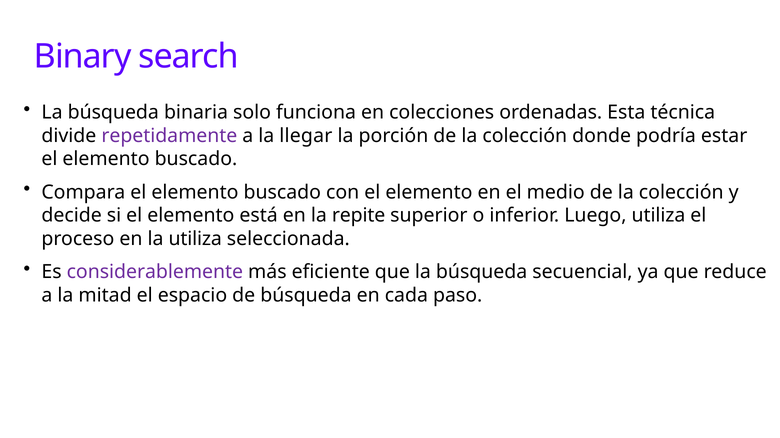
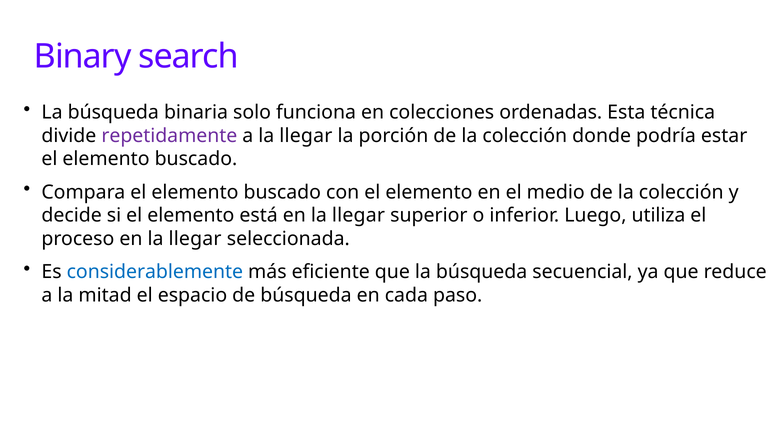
está en la repite: repite -> llegar
proceso en la utiliza: utiliza -> llegar
considerablemente colour: purple -> blue
